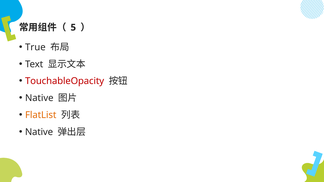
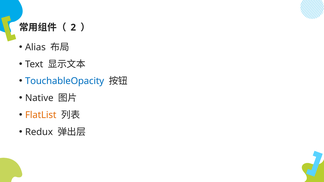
5: 5 -> 2
True: True -> Alias
TouchableOpacity colour: red -> blue
Native at (39, 132): Native -> Redux
